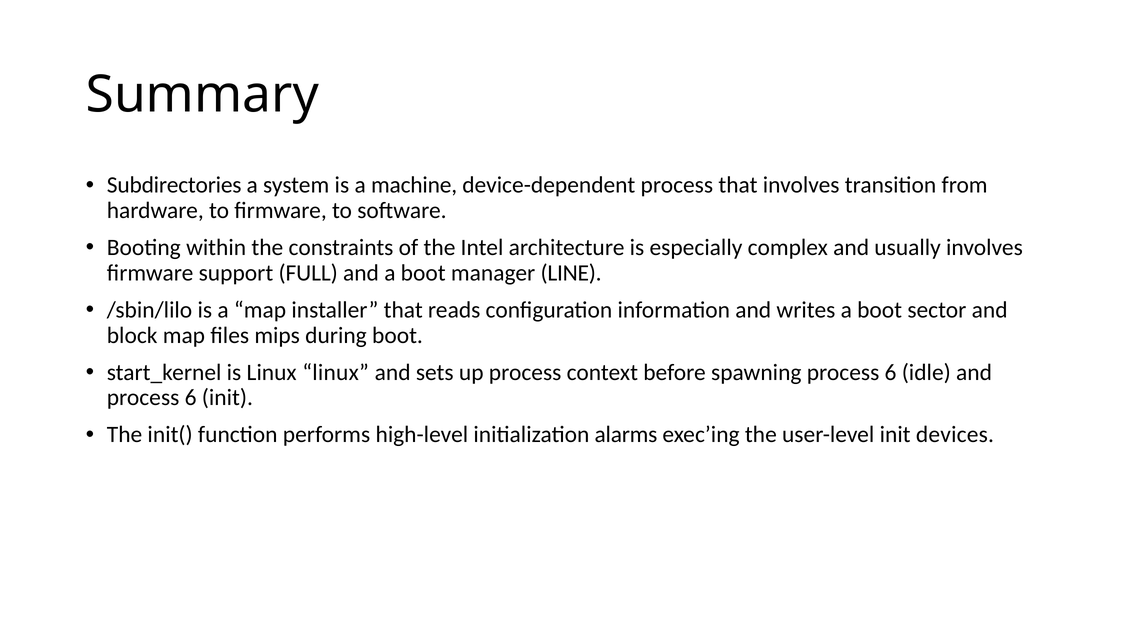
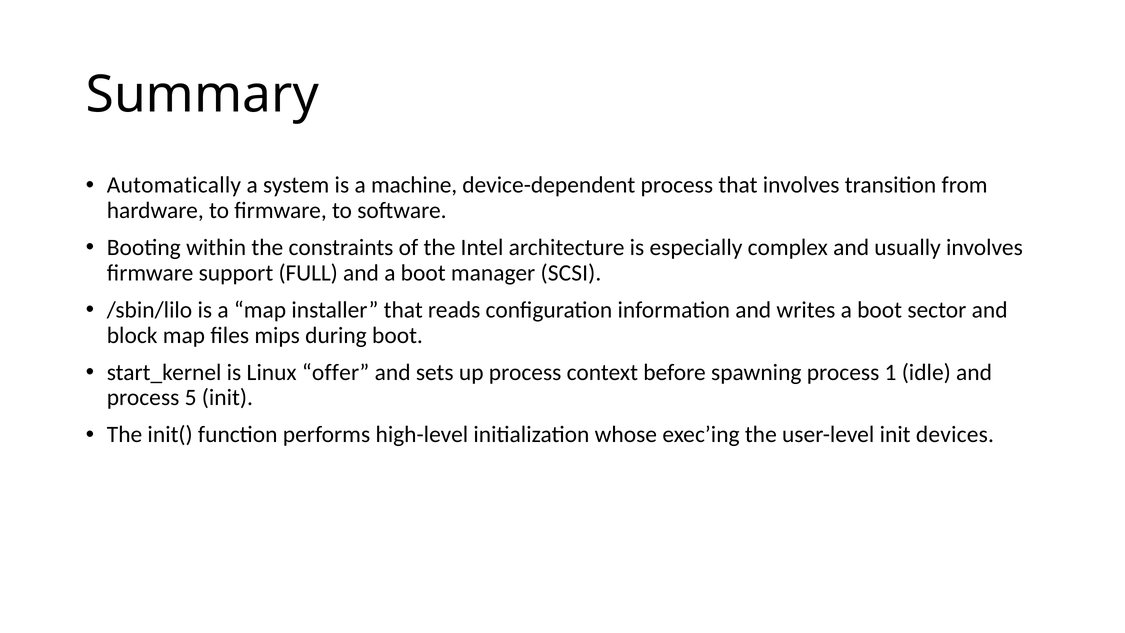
Subdirectories: Subdirectories -> Automatically
LINE: LINE -> SCSI
Linux linux: linux -> offer
spawning process 6: 6 -> 1
6 at (191, 398): 6 -> 5
alarms: alarms -> whose
